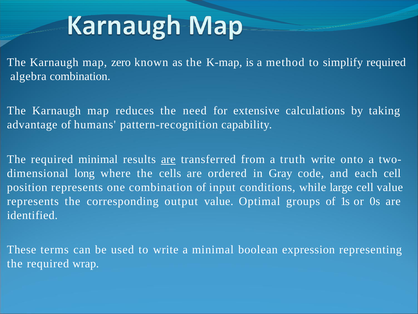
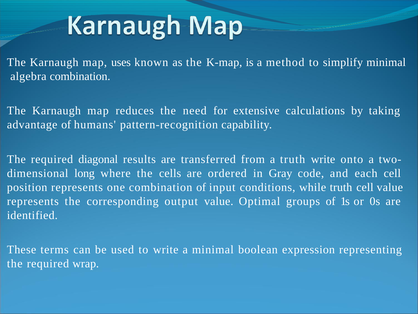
zero: zero -> uses
simplify required: required -> minimal
required minimal: minimal -> diagonal
are at (168, 159) underline: present -> none
while large: large -> truth
